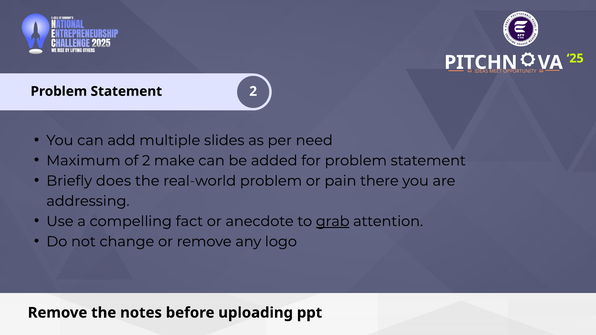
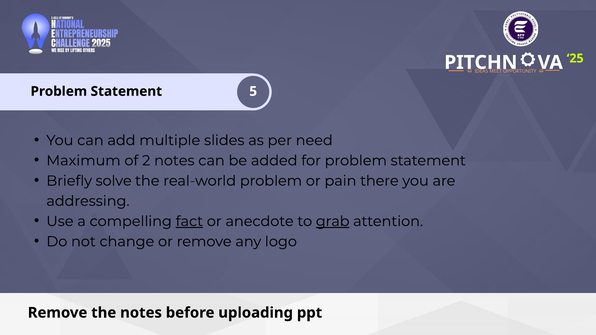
Statement 2: 2 -> 5
2 make: make -> notes
does: does -> solve
fact underline: none -> present
